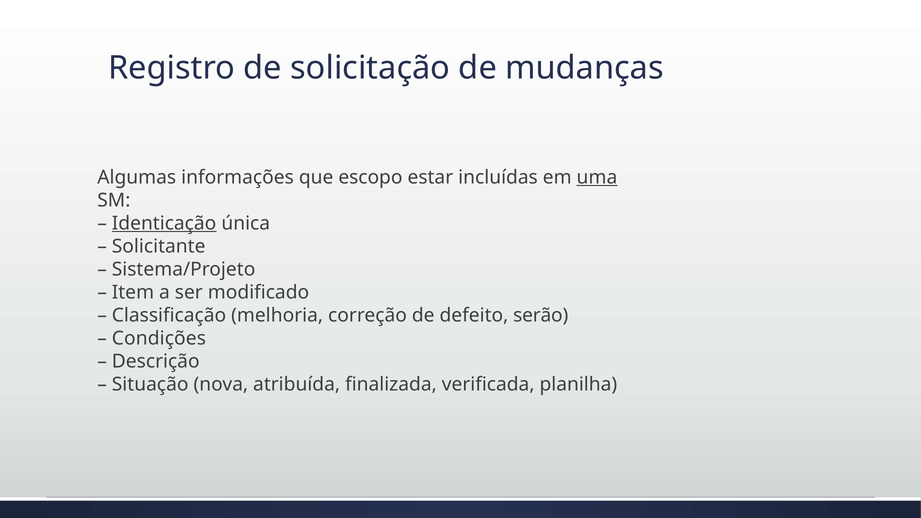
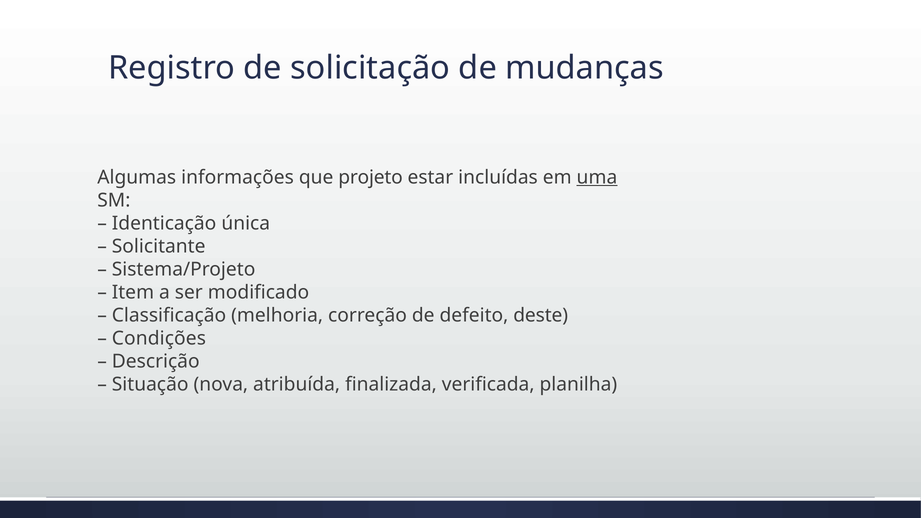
escopo: escopo -> projeto
Identicação underline: present -> none
serão: serão -> deste
